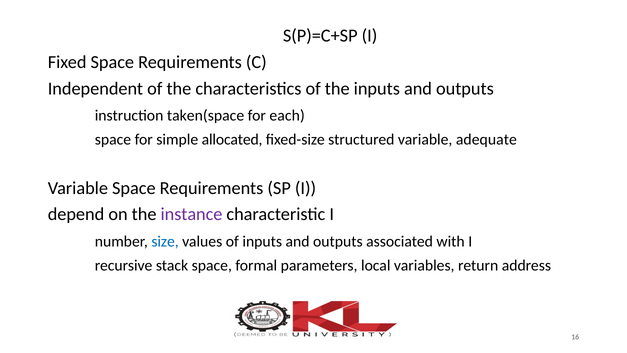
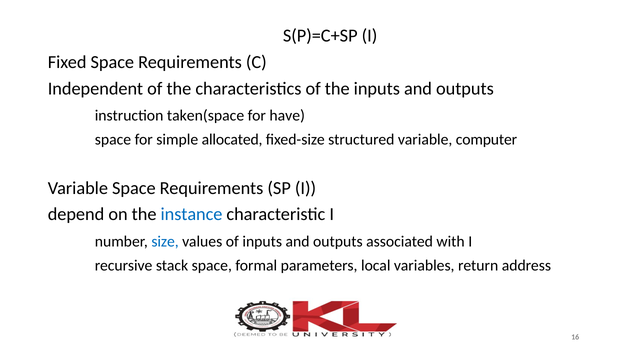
each: each -> have
adequate: adequate -> computer
instance colour: purple -> blue
